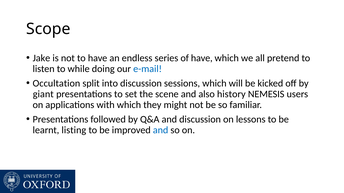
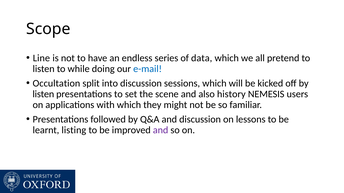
Jake: Jake -> Line
of have: have -> data
giant at (43, 94): giant -> listen
and at (161, 130) colour: blue -> purple
